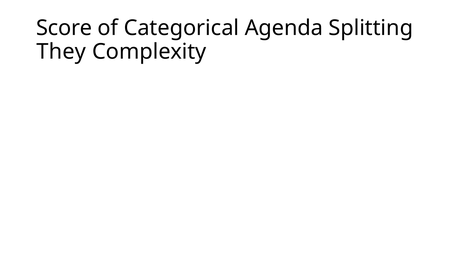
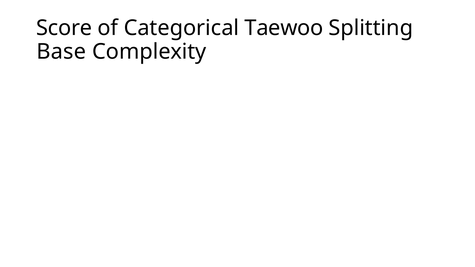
Agenda: Agenda -> Taewoo
They: They -> Base
